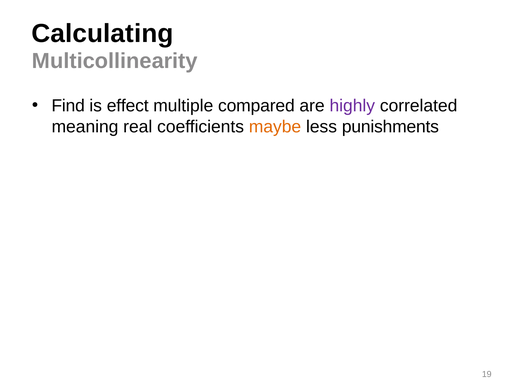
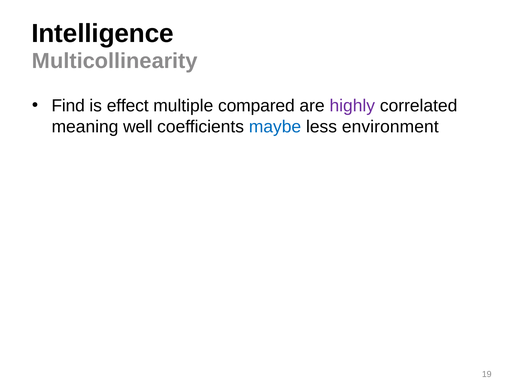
Calculating: Calculating -> Intelligence
real: real -> well
maybe colour: orange -> blue
punishments: punishments -> environment
